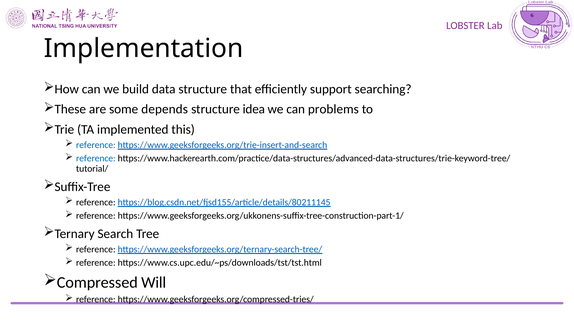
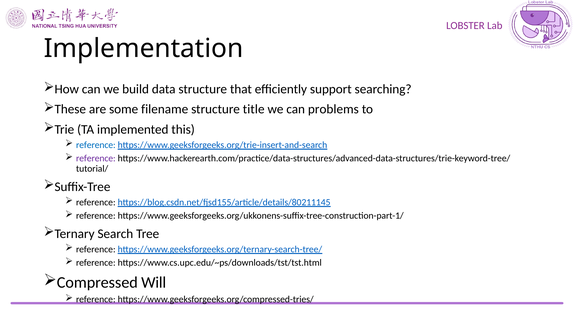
depends: depends -> filename
idea: idea -> title
reference at (96, 158) colour: blue -> purple
